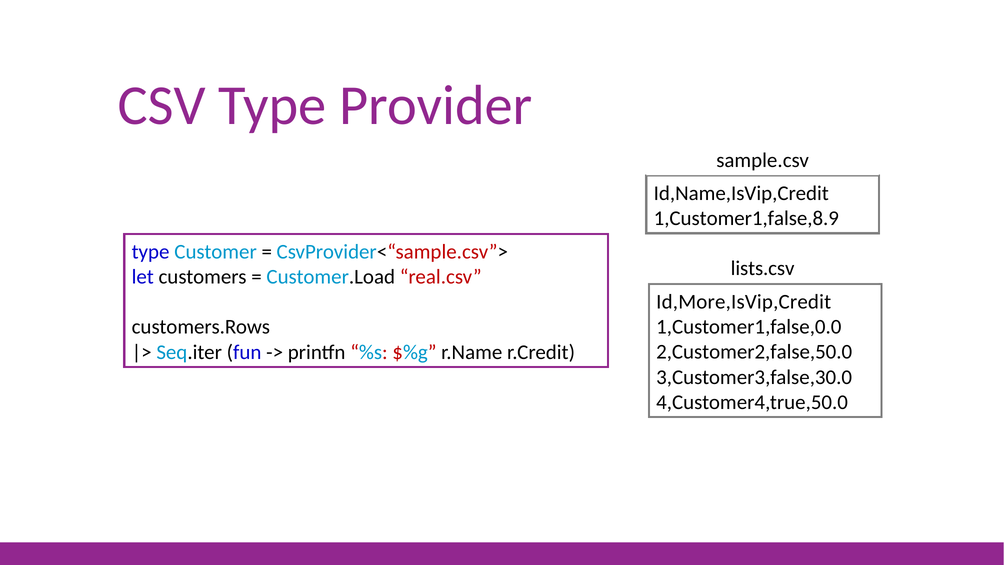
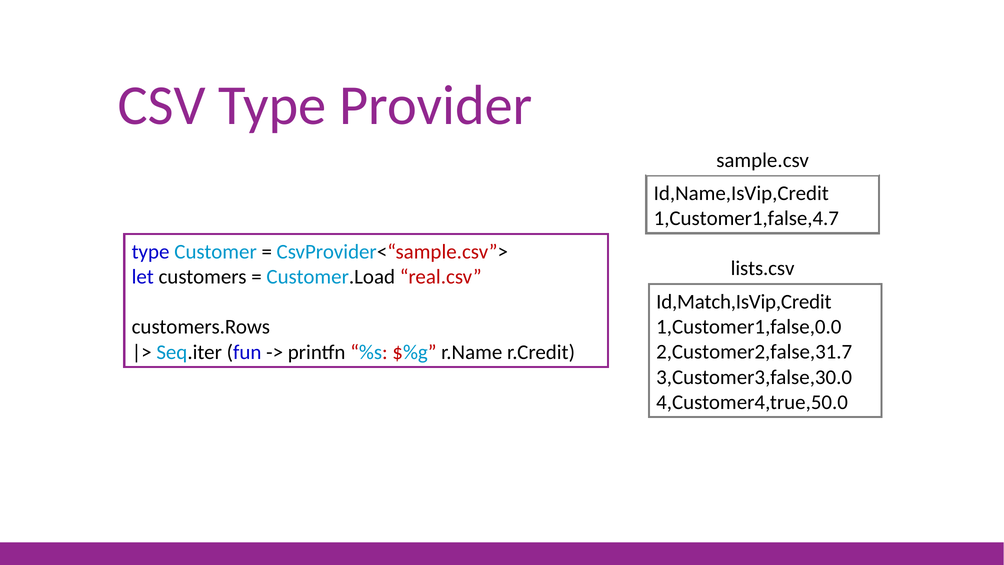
1,Customer1,false,8.9: 1,Customer1,false,8.9 -> 1,Customer1,false,4.7
Id,More,IsVip,Credit: Id,More,IsVip,Credit -> Id,Match,IsVip,Credit
2,Customer2,false,50.0: 2,Customer2,false,50.0 -> 2,Customer2,false,31.7
